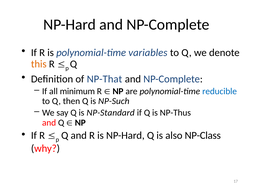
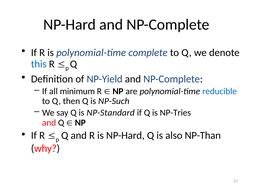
variables: variables -> complete
this colour: orange -> blue
NP-That: NP-That -> NP-Yield
NP-Thus: NP-Thus -> NP-Tries
NP-Class: NP-Class -> NP-Than
